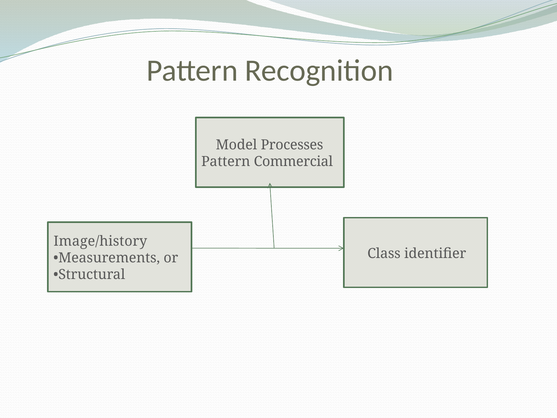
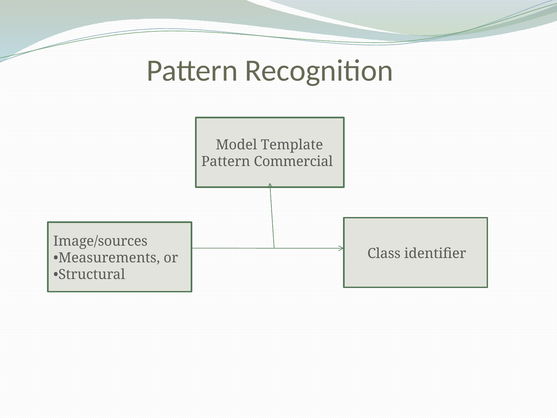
Processes: Processes -> Template
Image/history: Image/history -> Image/sources
